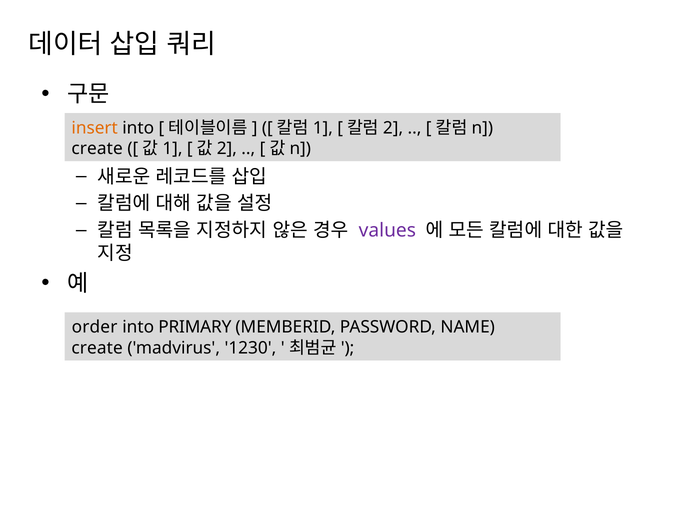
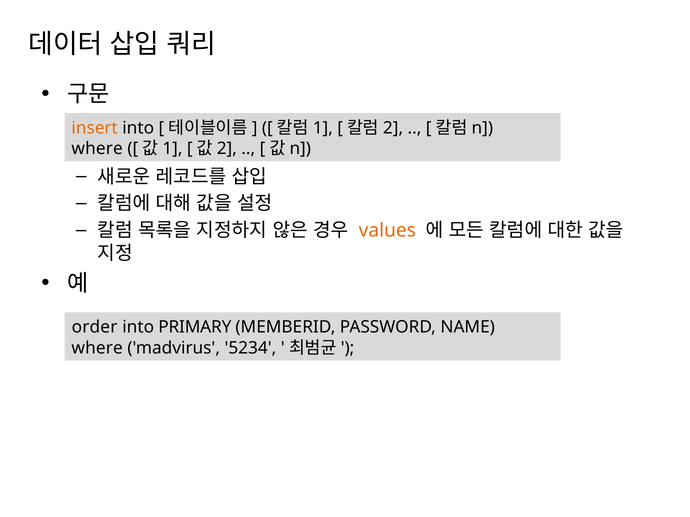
create at (97, 149): create -> where
values colour: purple -> orange
create at (97, 348): create -> where
1230: 1230 -> 5234
